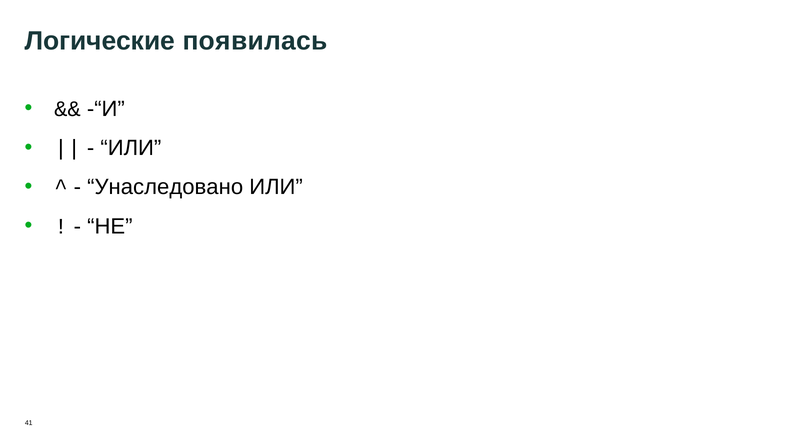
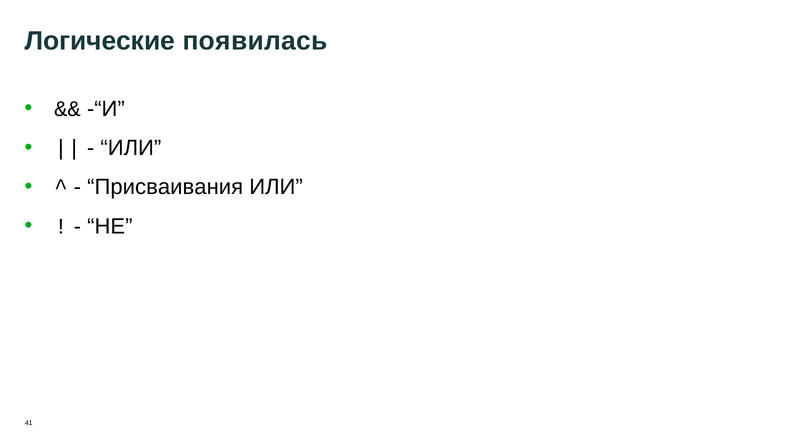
Унаследовано: Унаследовано -> Присваивания
